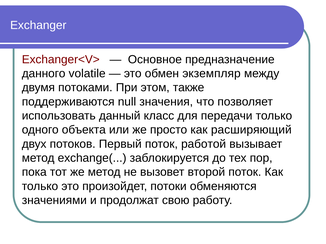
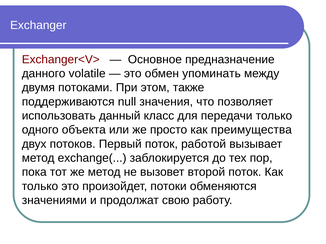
экземпляр: экземпляр -> упоминать
расширяющий: расширяющий -> преимущества
